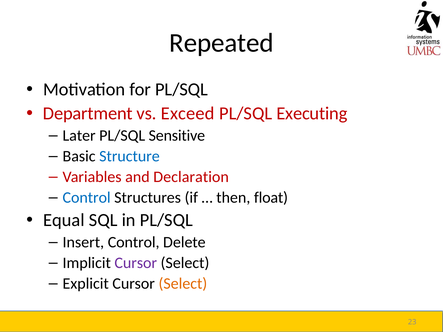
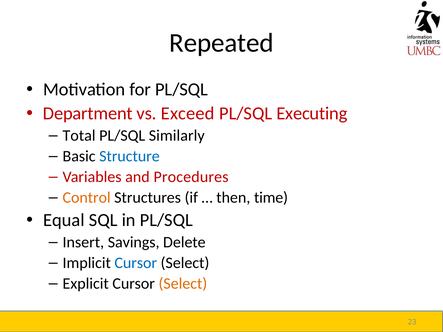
Later: Later -> Total
Sensitive: Sensitive -> Similarly
Declaration: Declaration -> Procedures
Control at (87, 198) colour: blue -> orange
float: float -> time
Insert Control: Control -> Savings
Cursor at (136, 263) colour: purple -> blue
